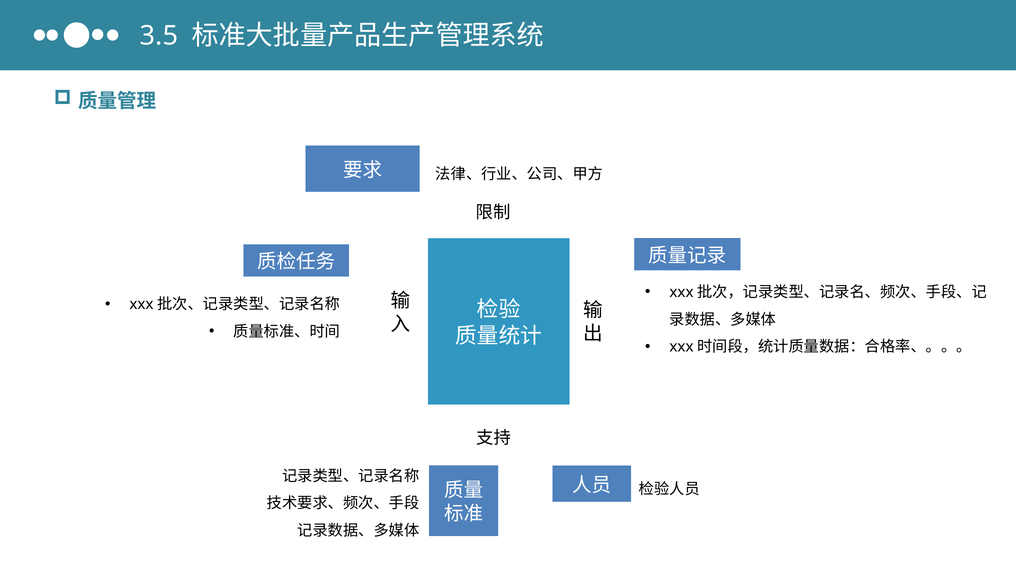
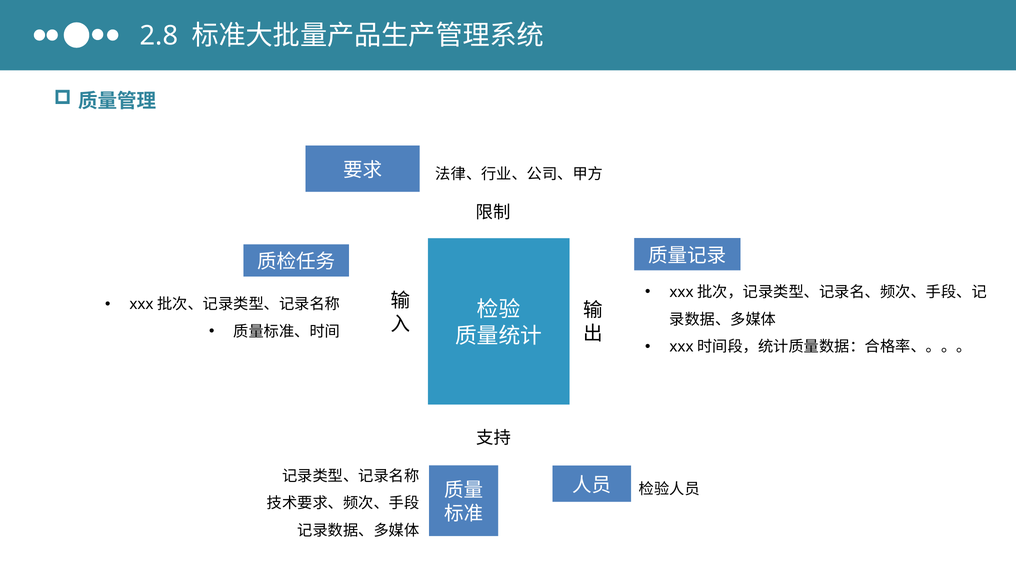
3.5: 3.5 -> 2.8
